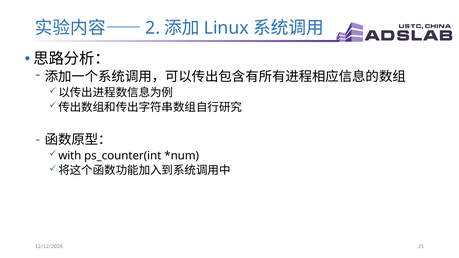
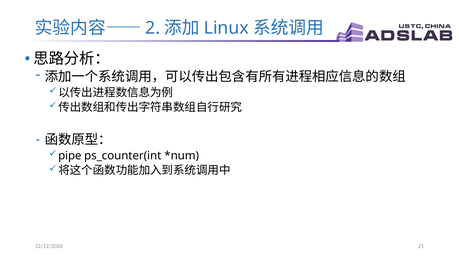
with: with -> pipe
